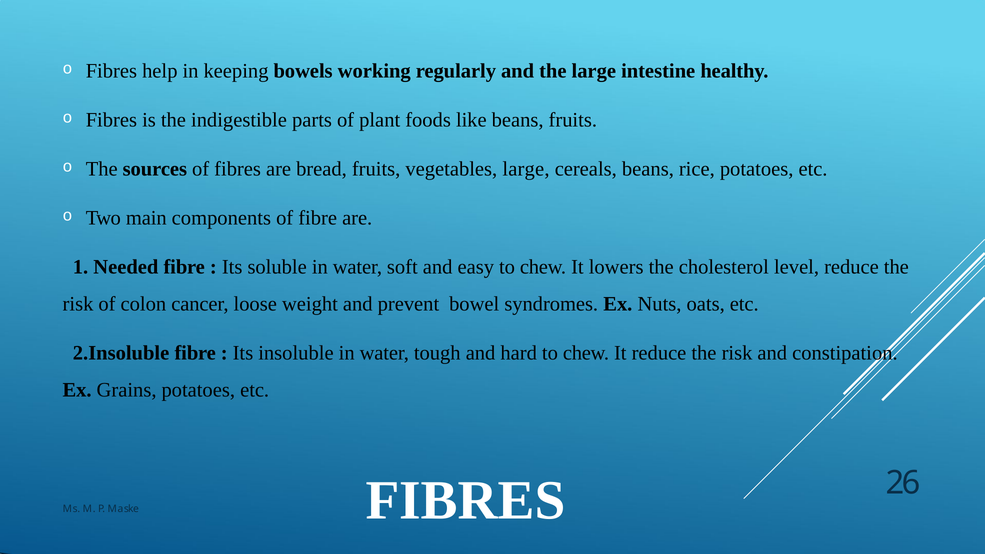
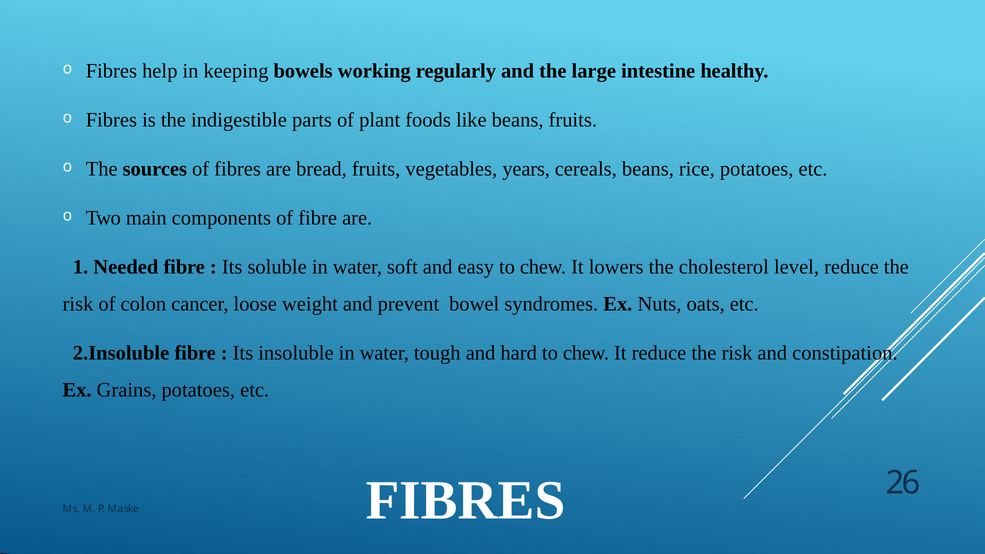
vegetables large: large -> years
